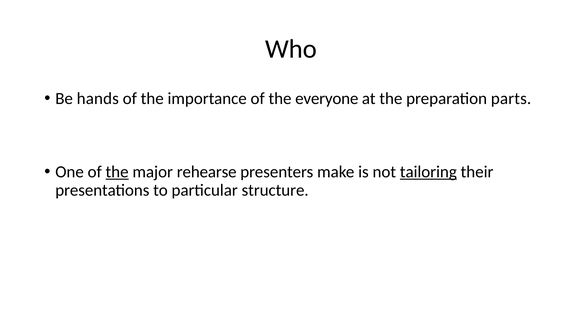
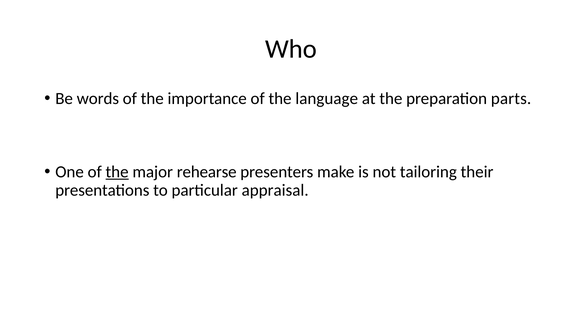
hands: hands -> words
everyone: everyone -> language
tailoring underline: present -> none
structure: structure -> appraisal
